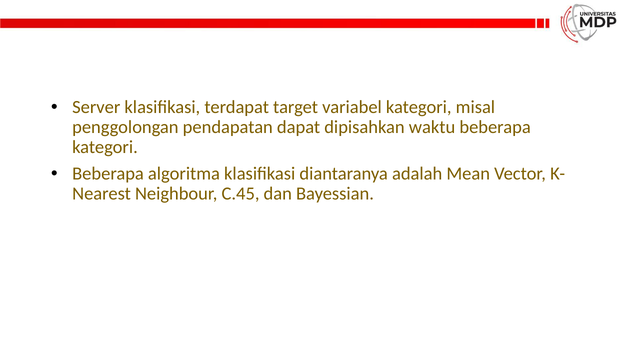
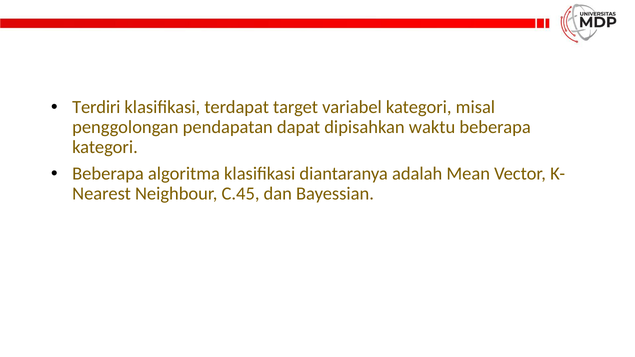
Server: Server -> Terdiri
